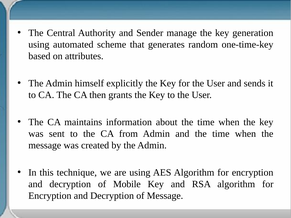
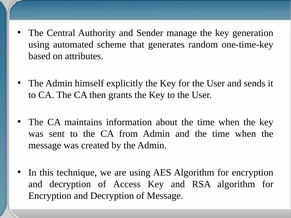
Mobile: Mobile -> Access
